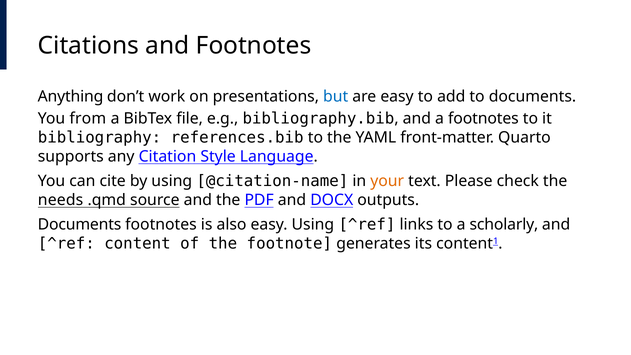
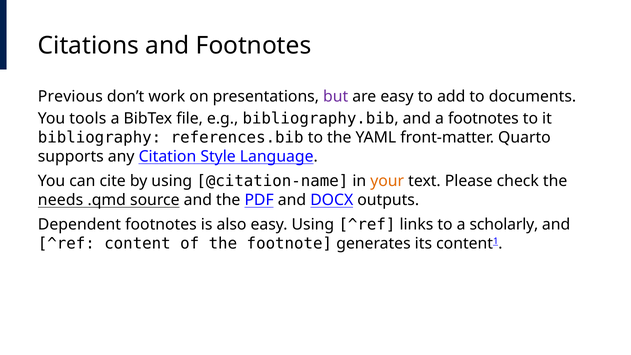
Anything: Anything -> Previous
but colour: blue -> purple
from: from -> tools
Documents at (80, 225): Documents -> Dependent
